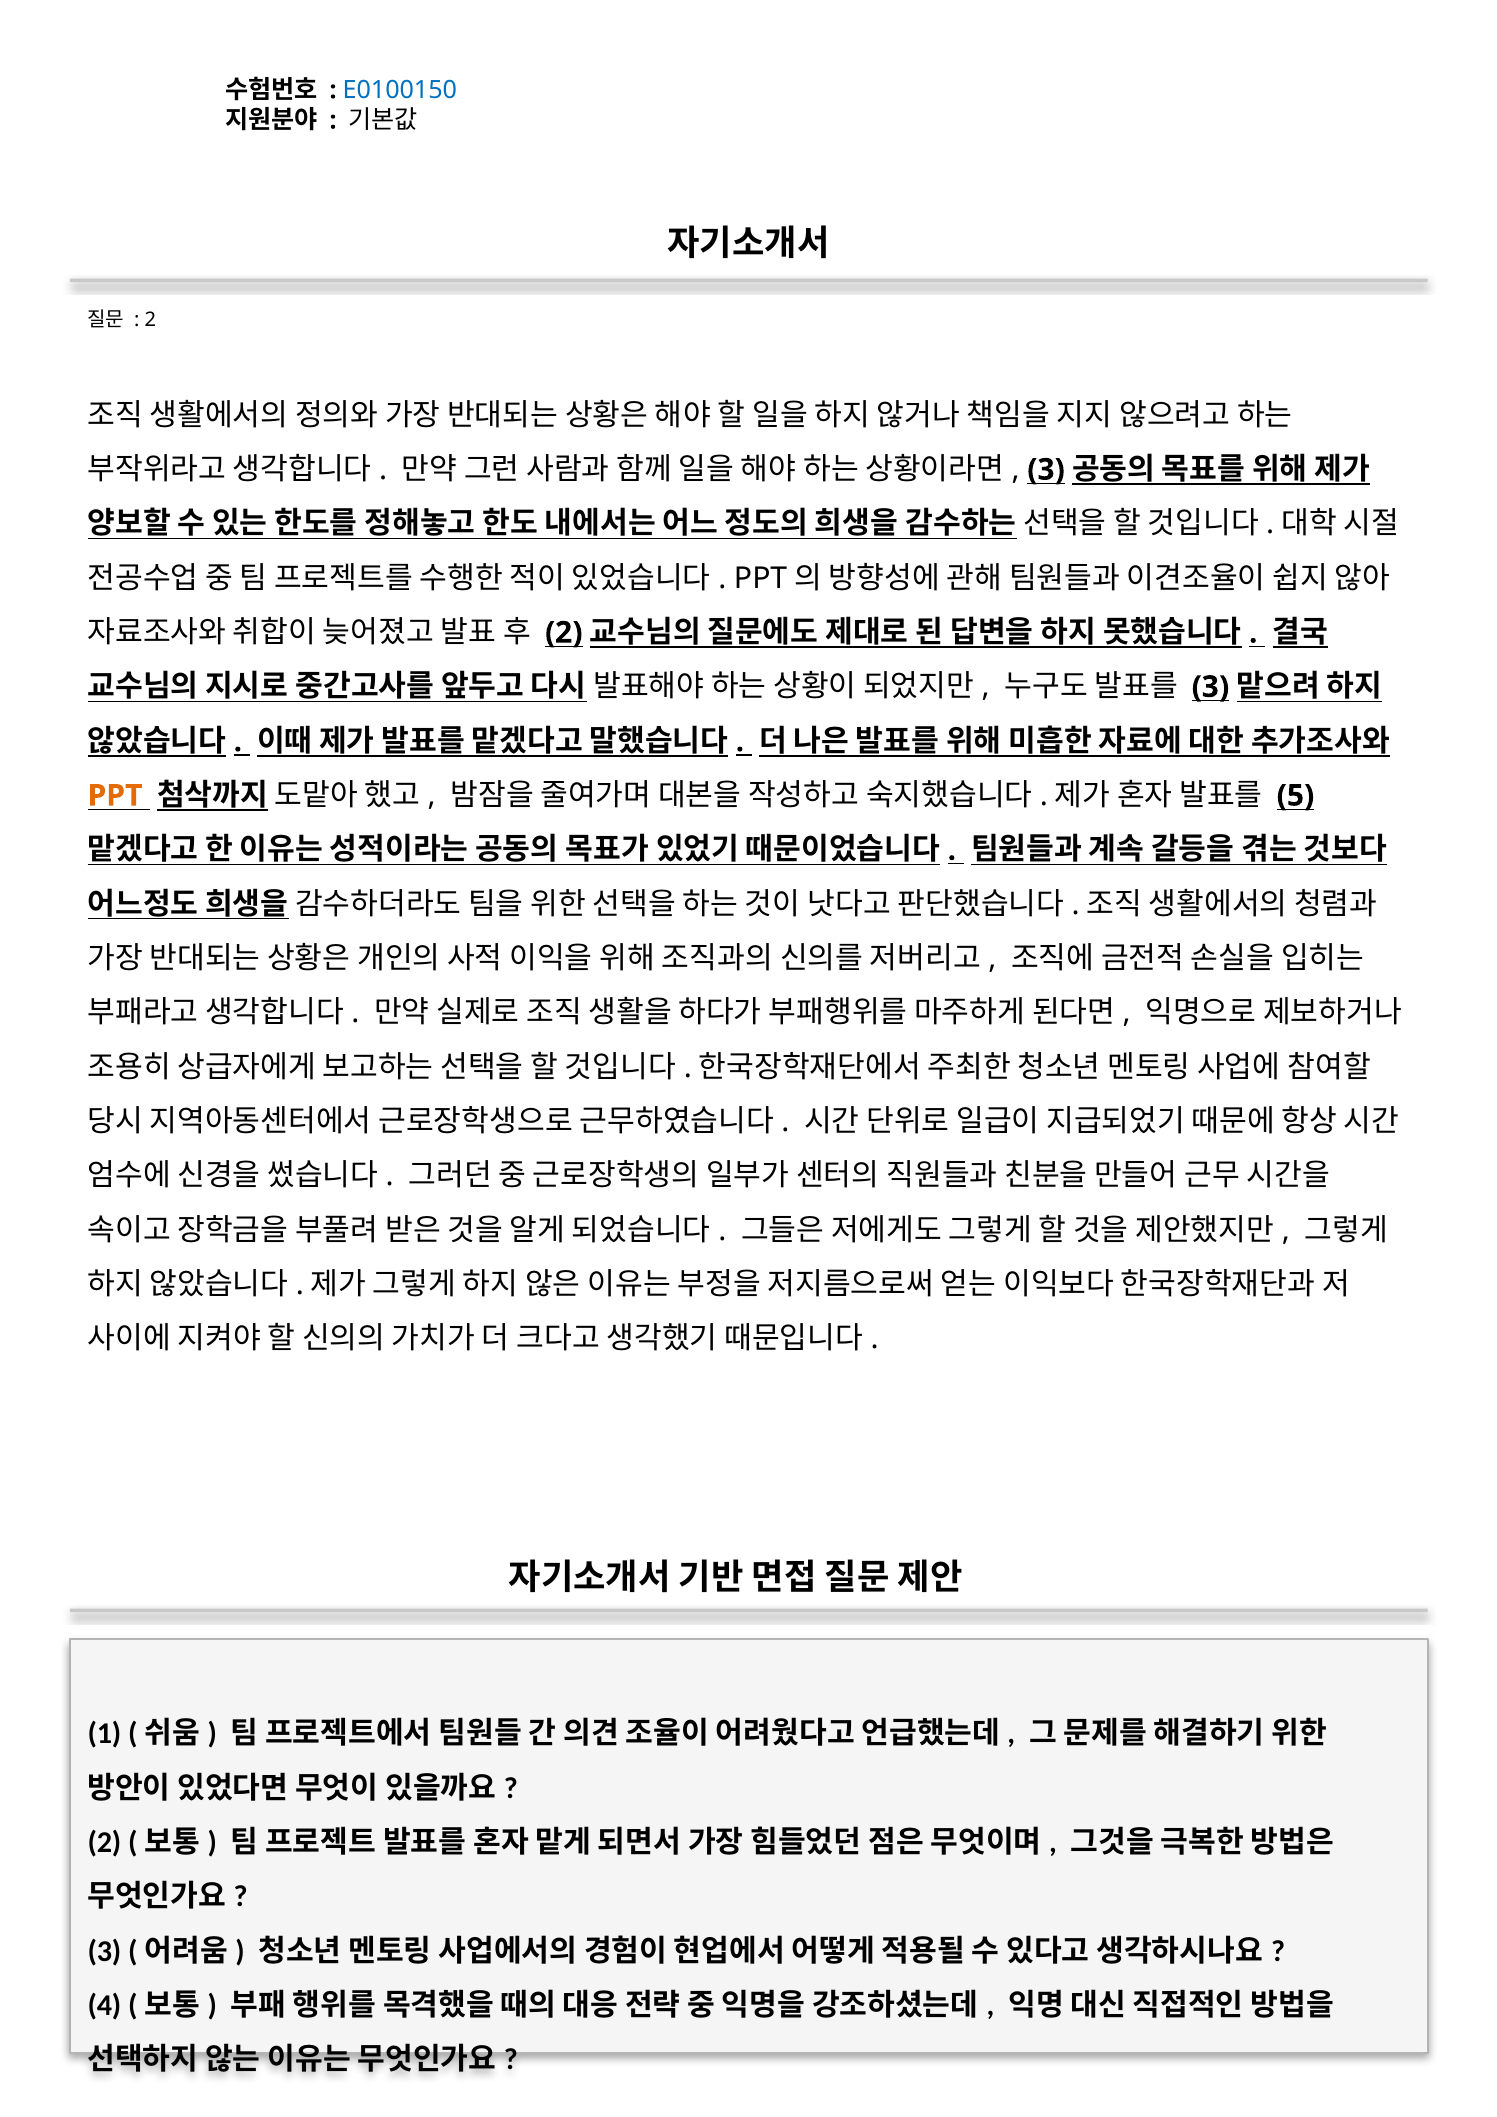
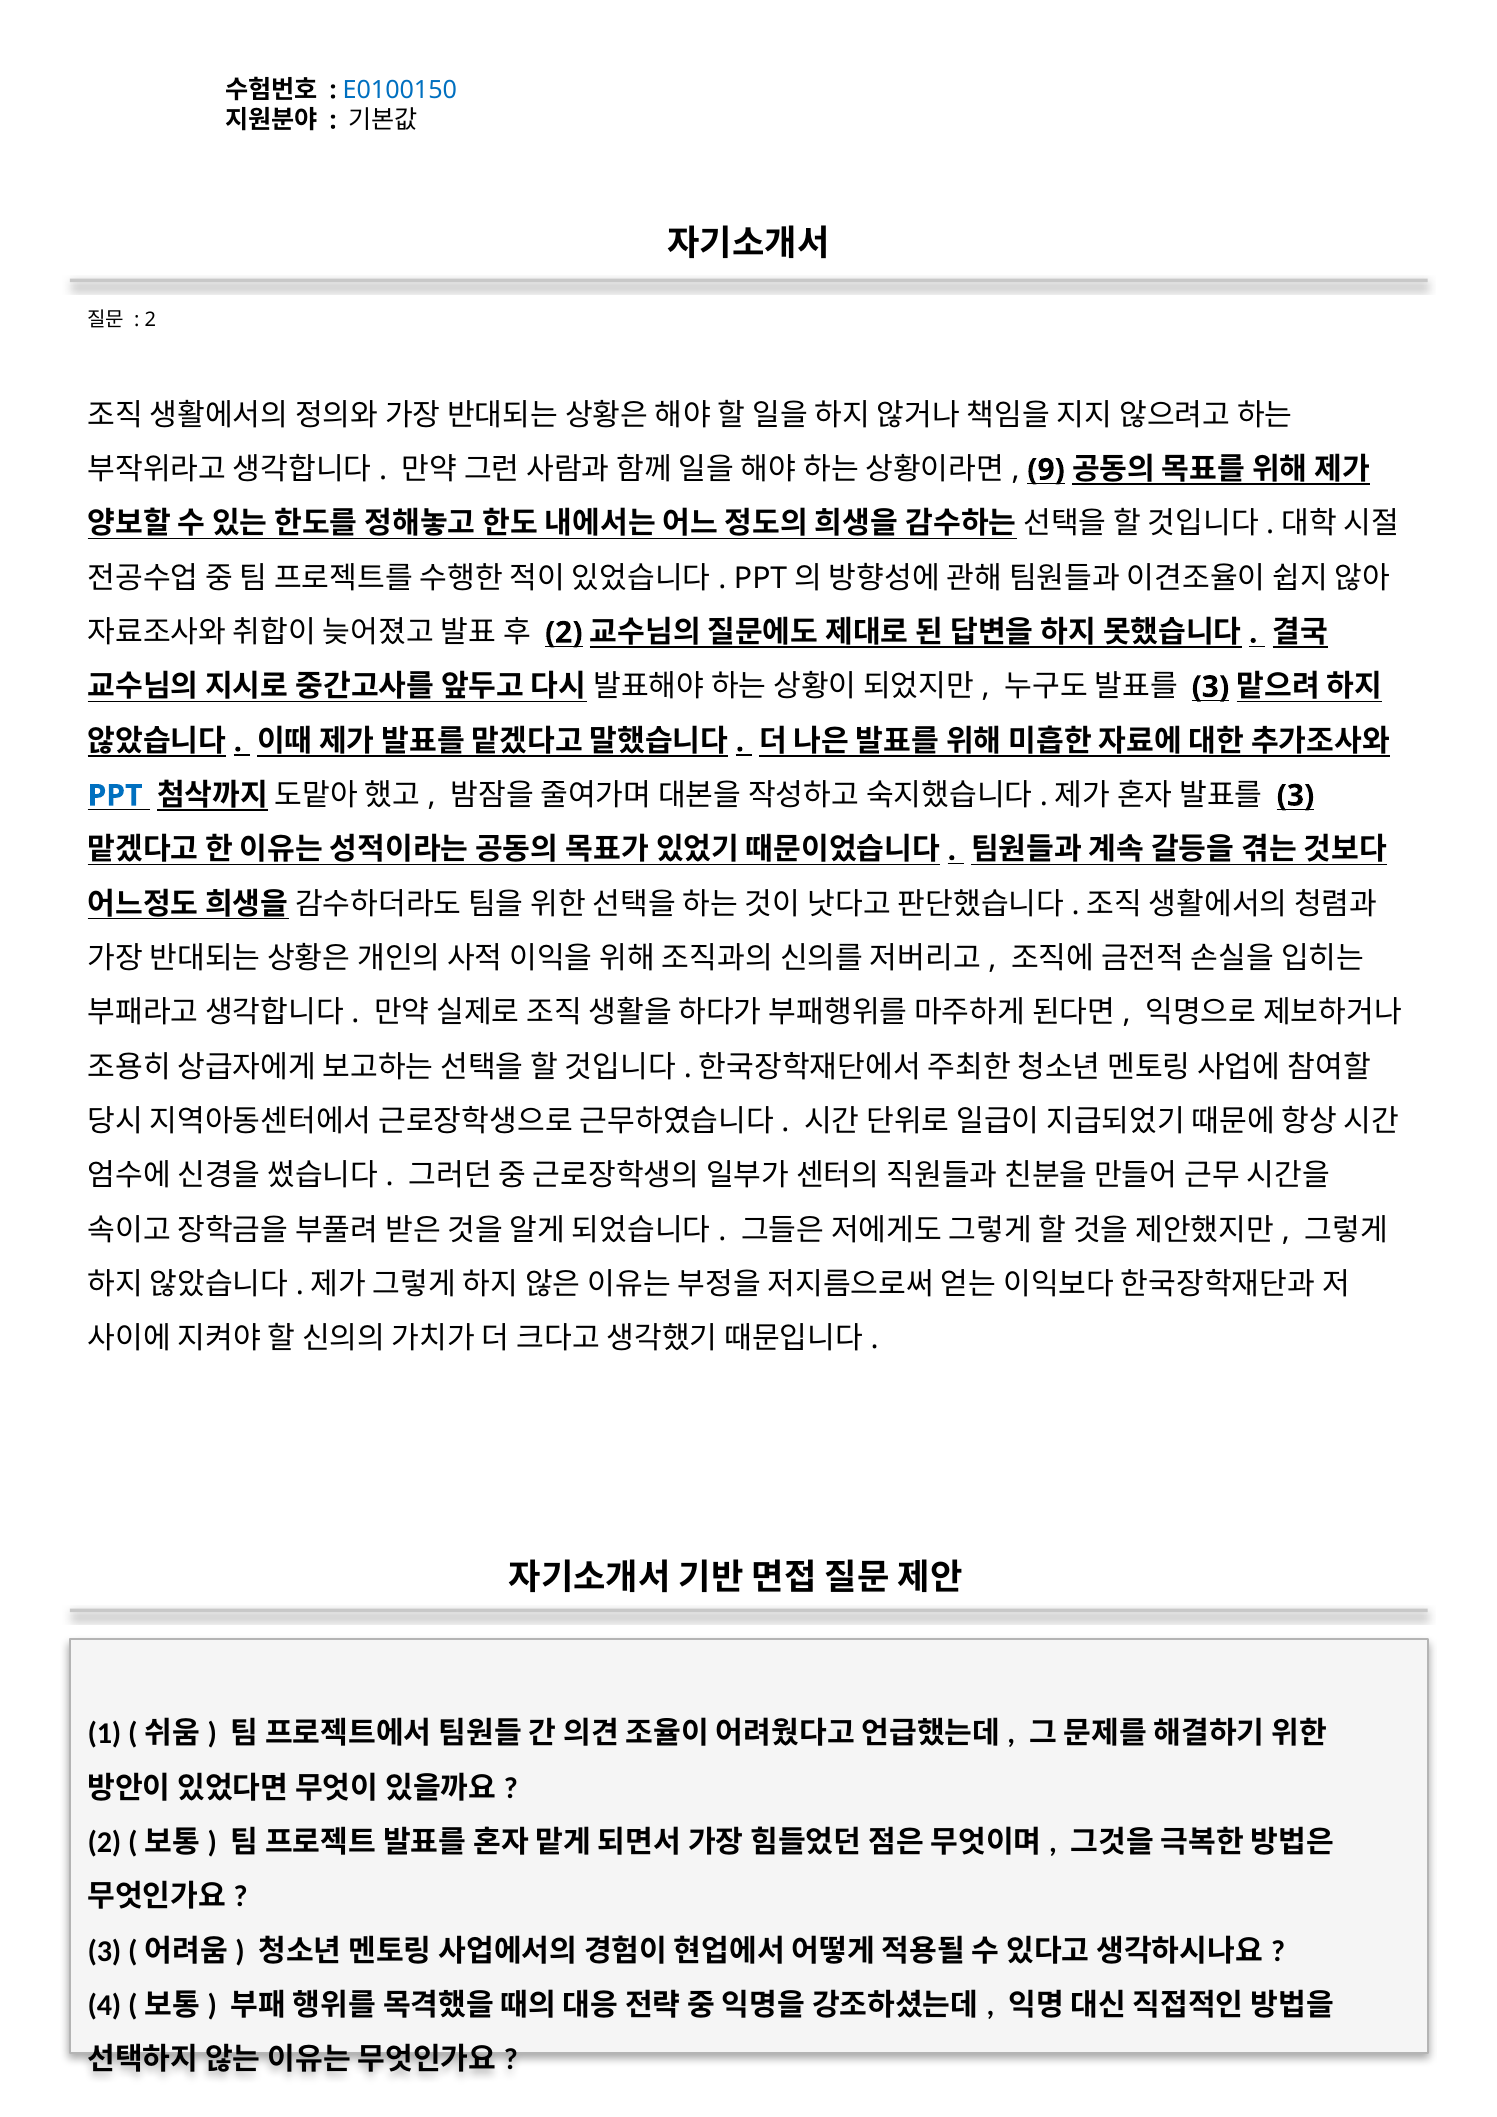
3 at (1046, 470): 3 -> 9
PPT colour: orange -> blue
5 at (1295, 796): 5 -> 3
